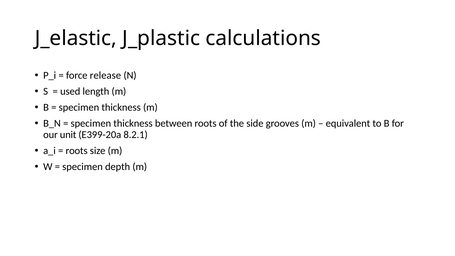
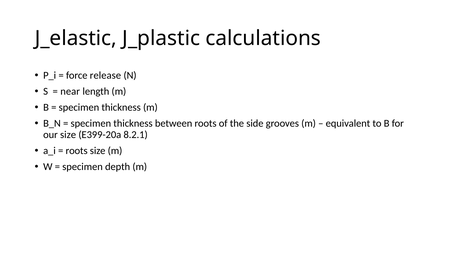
used: used -> near
our unit: unit -> size
